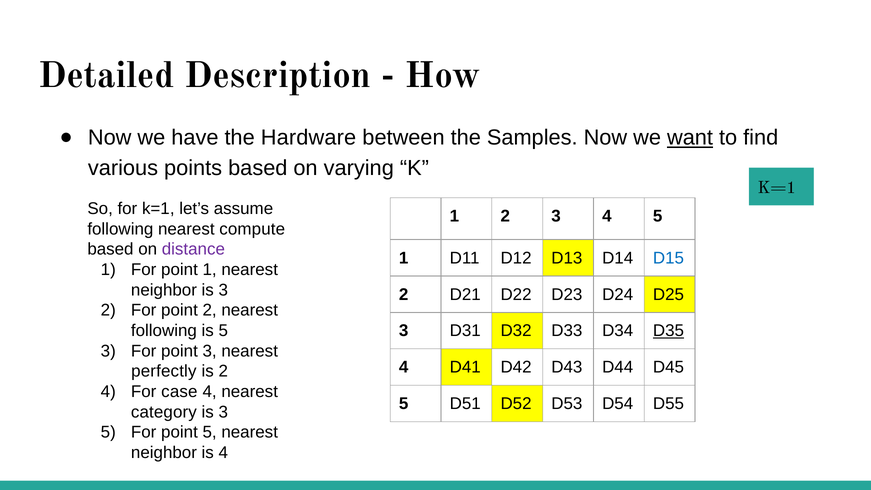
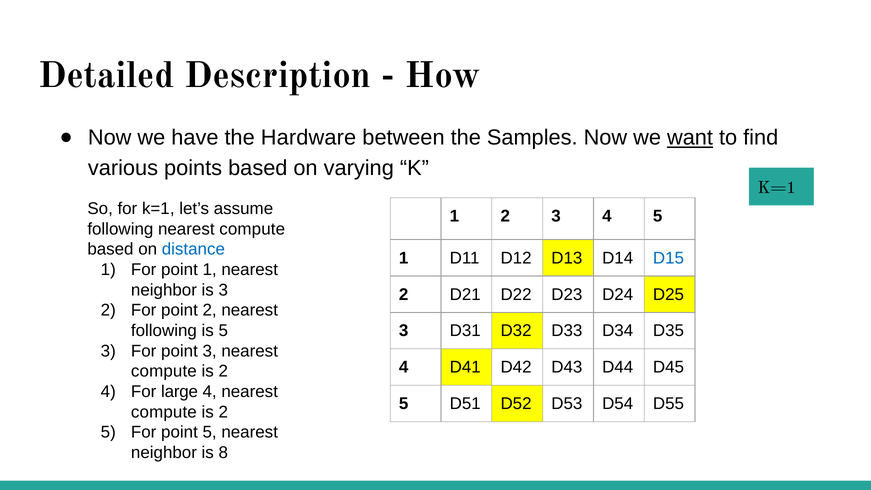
distance colour: purple -> blue
D35 underline: present -> none
perfectly at (164, 371): perfectly -> compute
case: case -> large
category at (164, 412): category -> compute
3 at (223, 412): 3 -> 2
is 4: 4 -> 8
